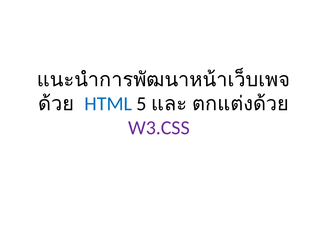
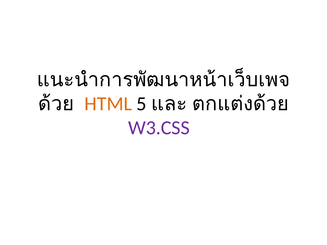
HTML colour: blue -> orange
